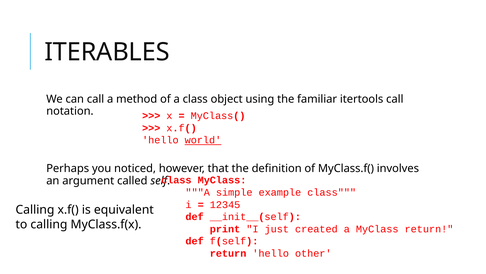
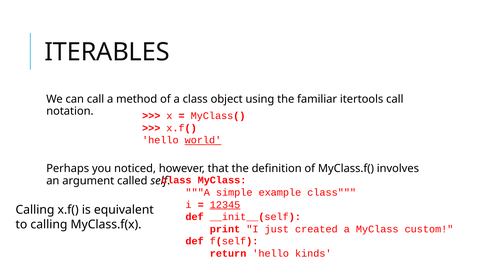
12345 underline: none -> present
MyClass return: return -> custom
other: other -> kinds
